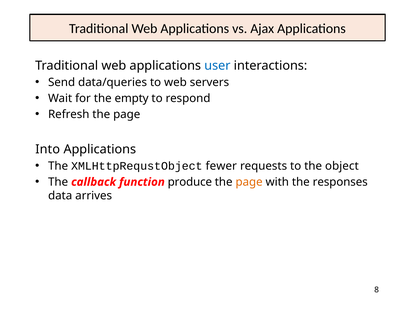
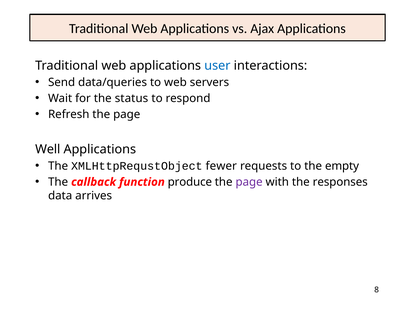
empty: empty -> status
Into: Into -> Well
object: object -> empty
page at (249, 182) colour: orange -> purple
